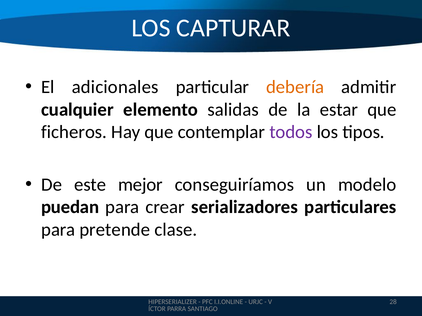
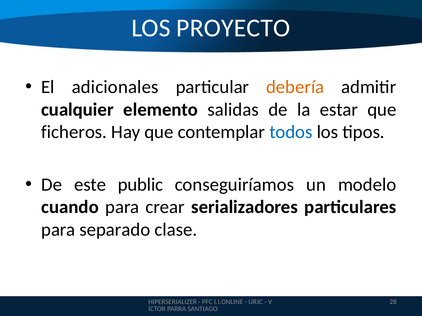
CAPTURAR: CAPTURAR -> PROYECTO
todos colour: purple -> blue
mejor: mejor -> public
puedan: puedan -> cuando
pretende: pretende -> separado
